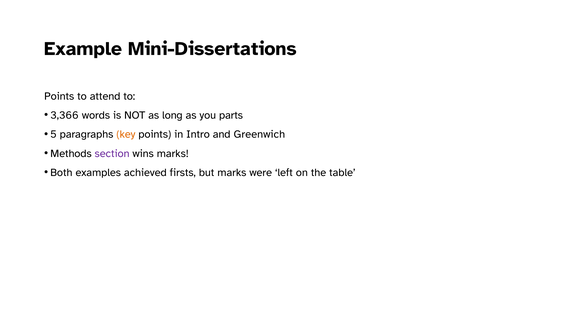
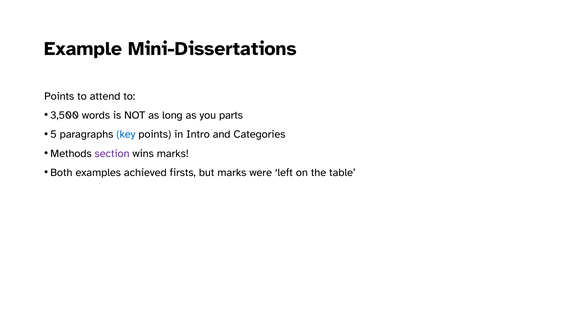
3,366: 3,366 -> 3,500
key colour: orange -> blue
Greenwich: Greenwich -> Categories
